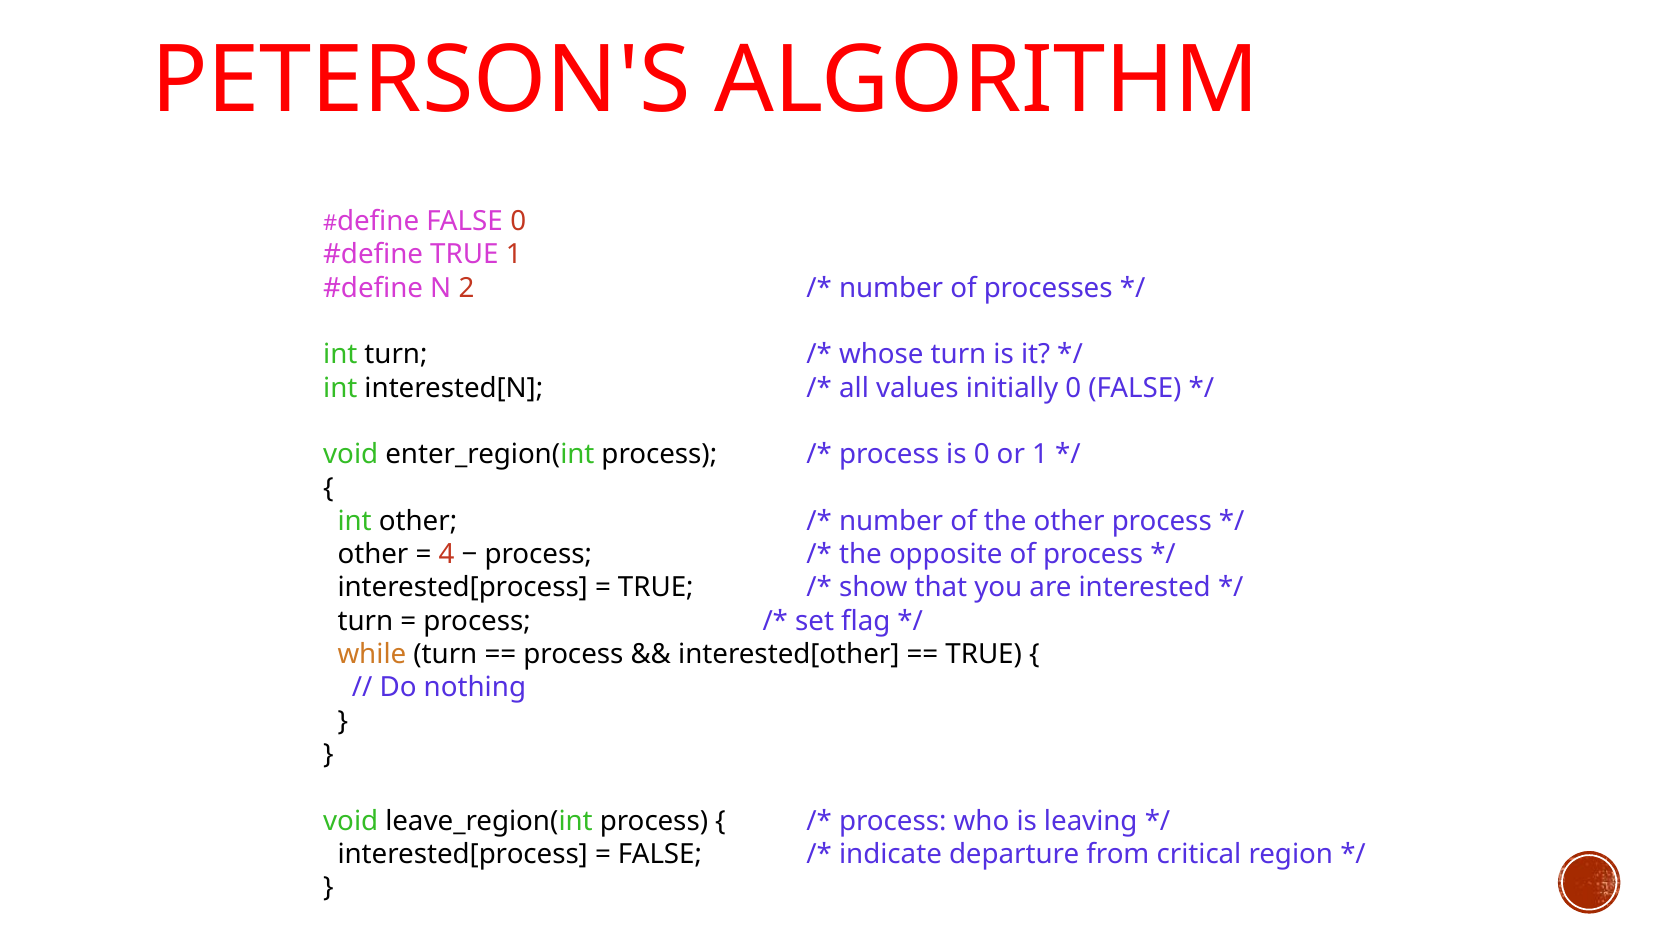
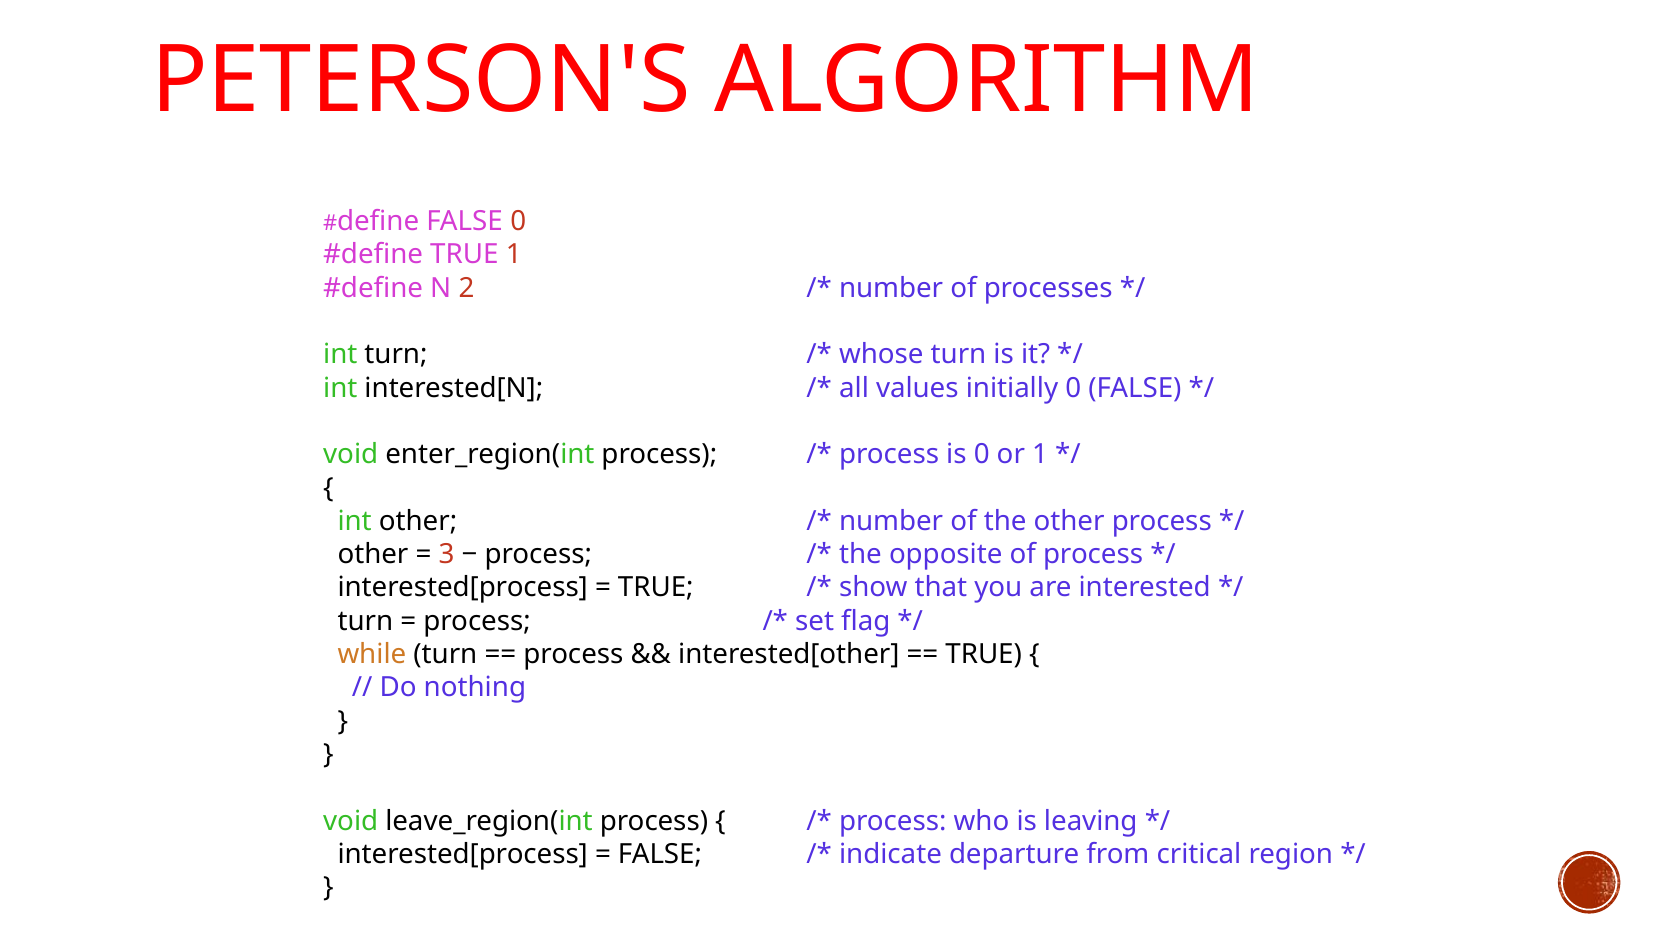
4: 4 -> 3
